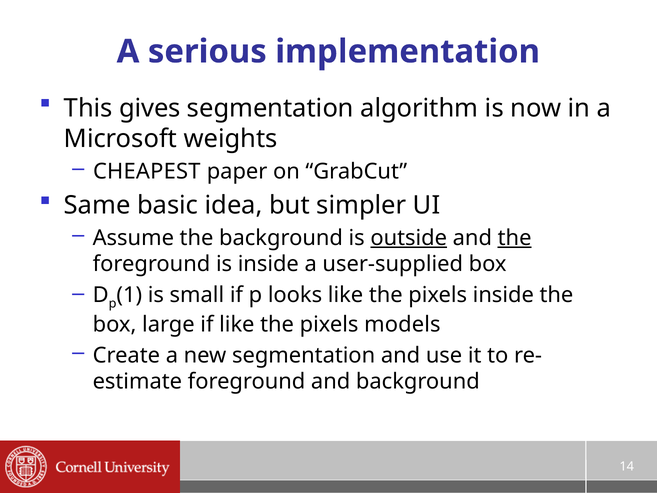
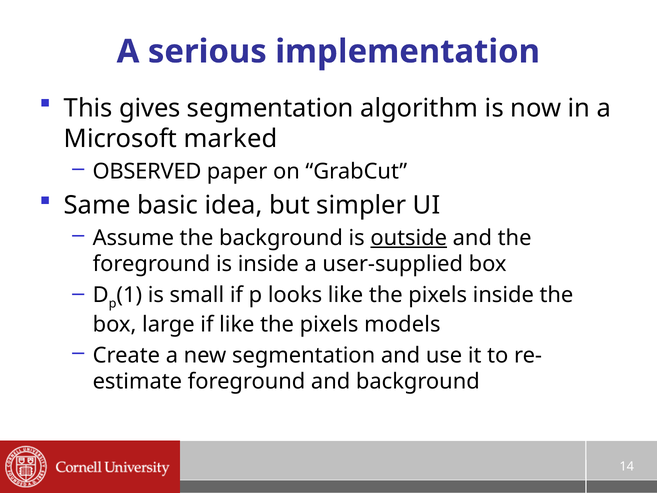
weights: weights -> marked
CHEAPEST: CHEAPEST -> OBSERVED
the at (515, 238) underline: present -> none
